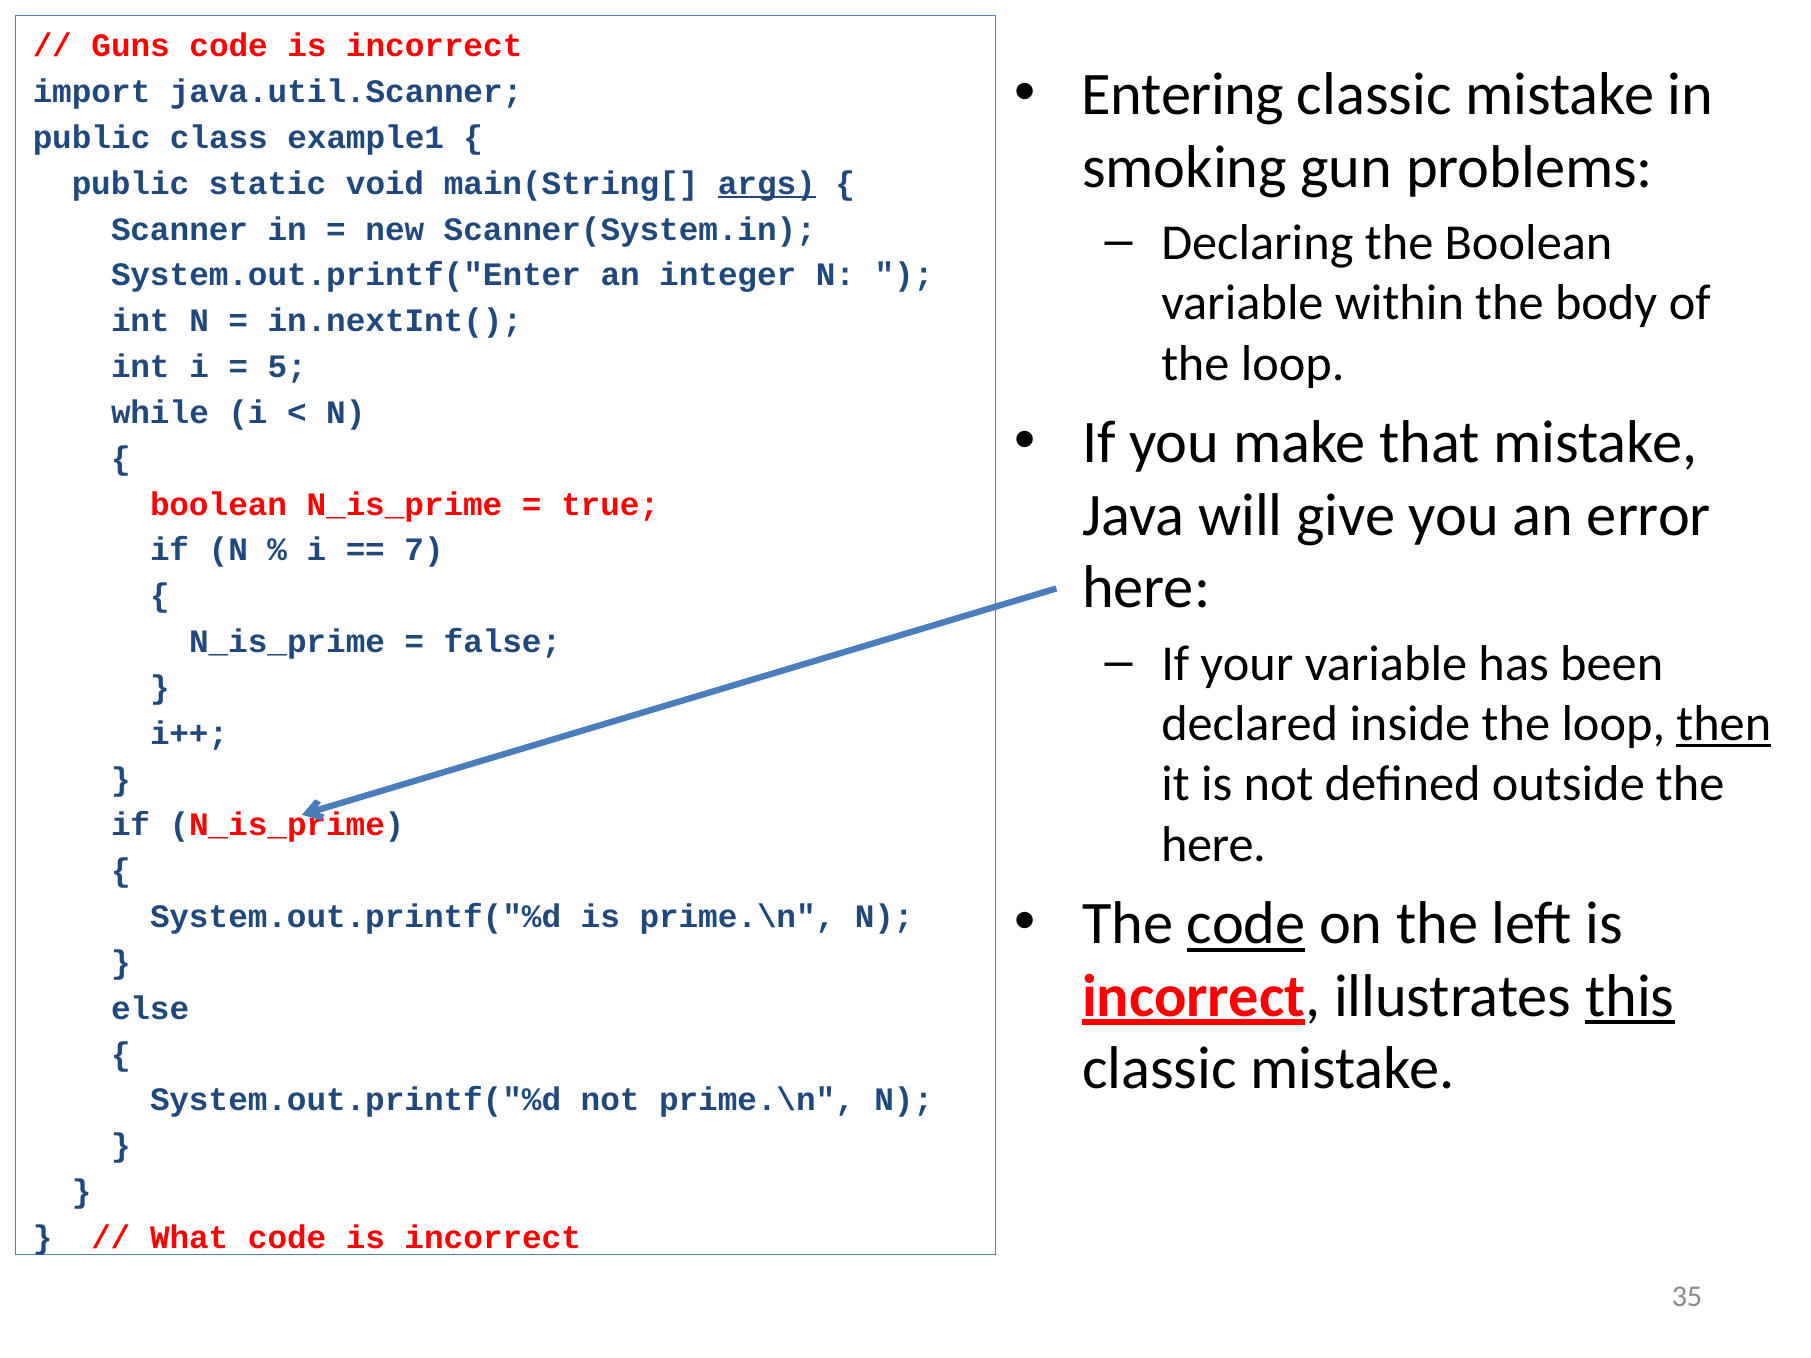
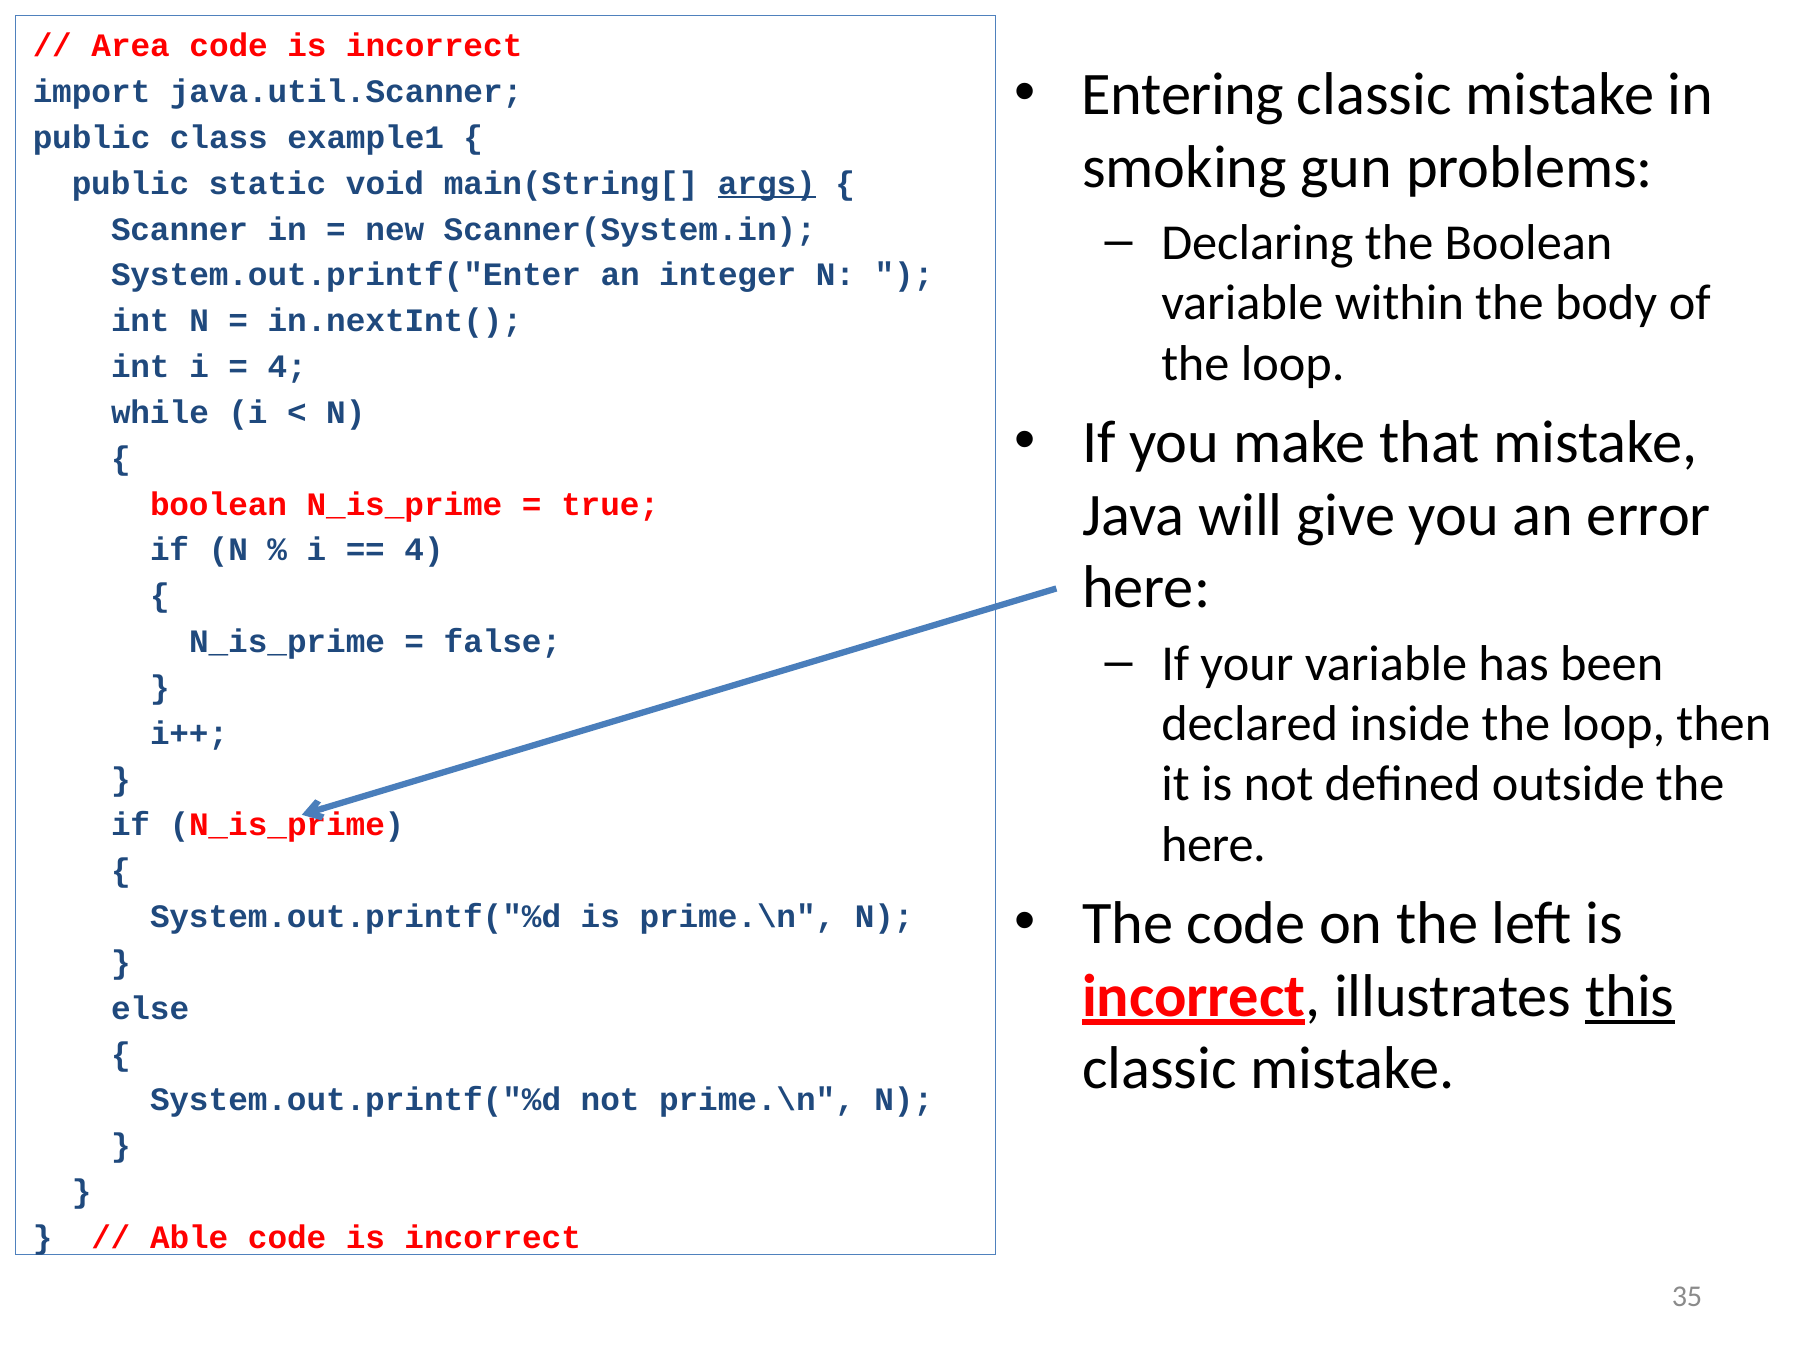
Guns: Guns -> Area
5 at (287, 367): 5 -> 4
7 at (424, 550): 7 -> 4
then underline: present -> none
code at (1246, 924) underline: present -> none
What: What -> Able
